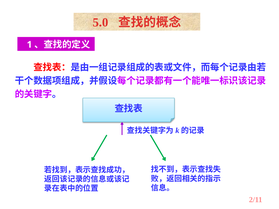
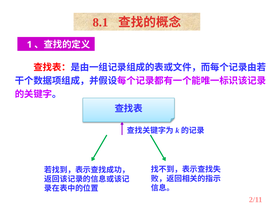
5.0: 5.0 -> 8.1
